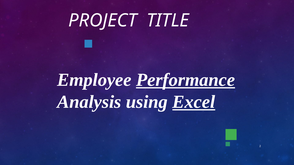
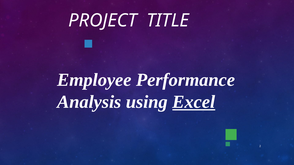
Performance underline: present -> none
